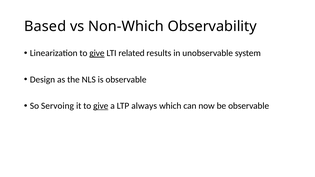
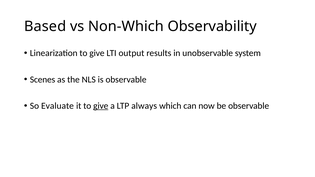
give at (97, 53) underline: present -> none
related: related -> output
Design: Design -> Scenes
Servoing: Servoing -> Evaluate
